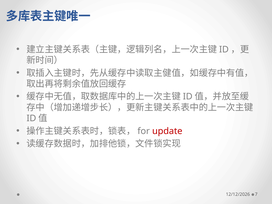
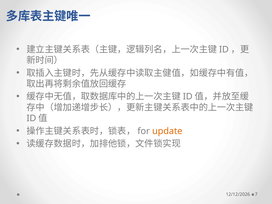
update colour: red -> orange
